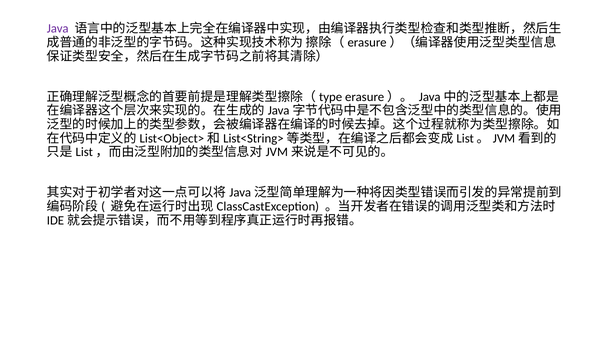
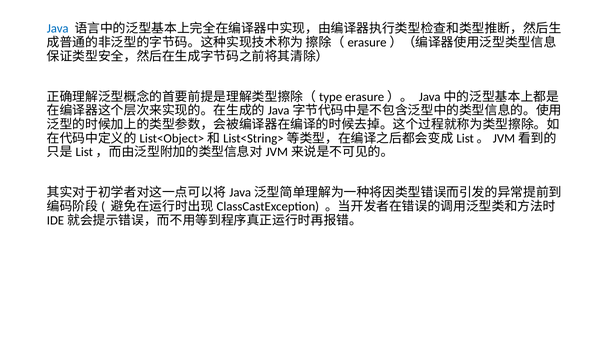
Java colour: purple -> blue
